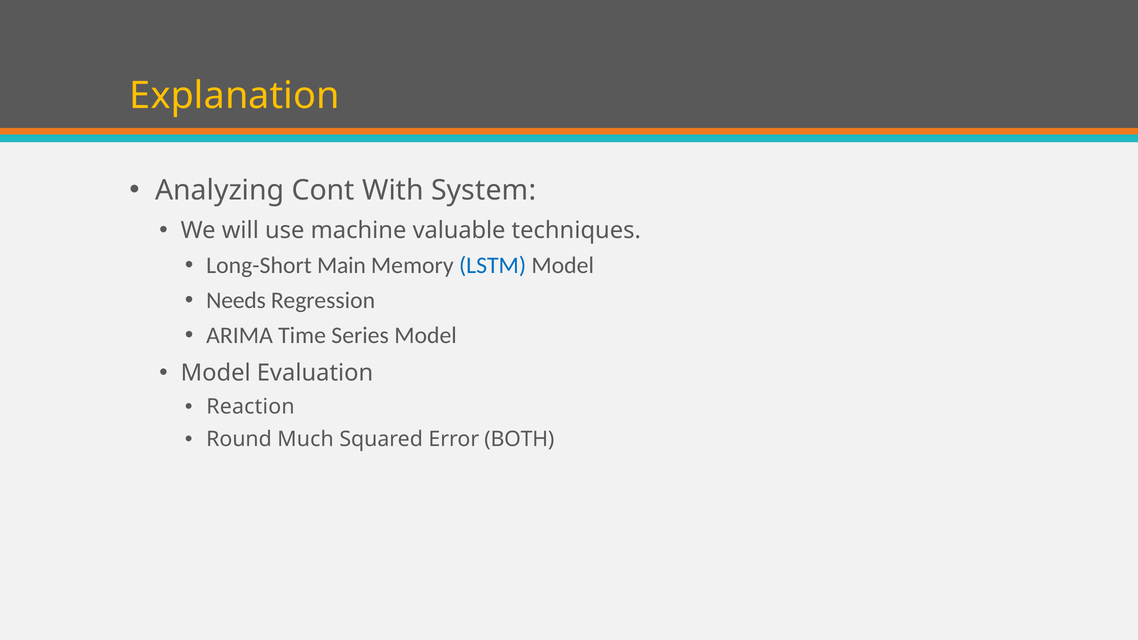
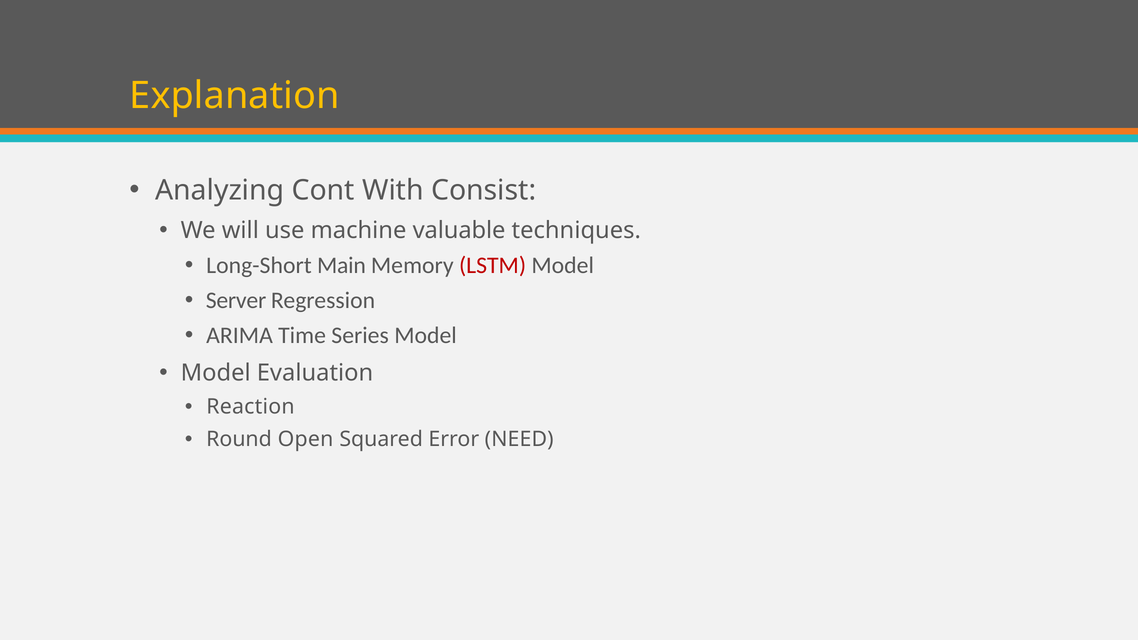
System: System -> Consist
LSTM colour: blue -> red
Needs: Needs -> Server
Much: Much -> Open
BOTH: BOTH -> NEED
